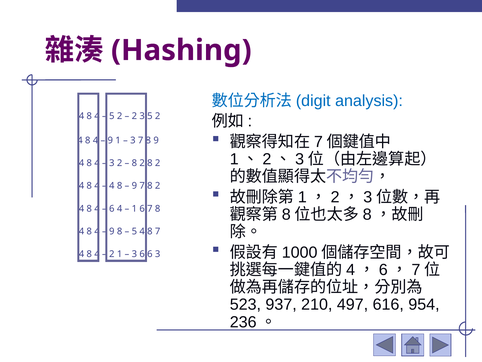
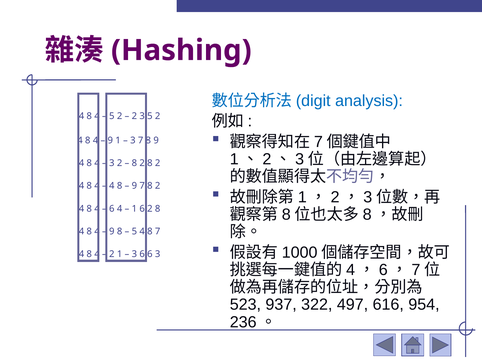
6 7: 7 -> 2
210: 210 -> 322
